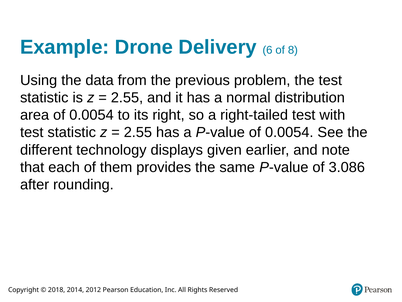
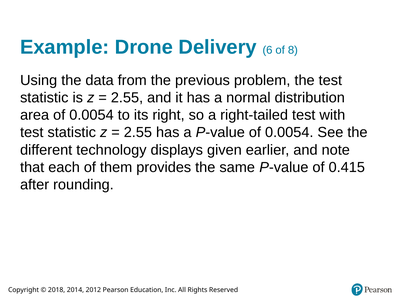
3.086: 3.086 -> 0.415
